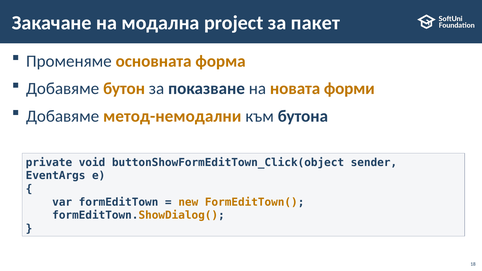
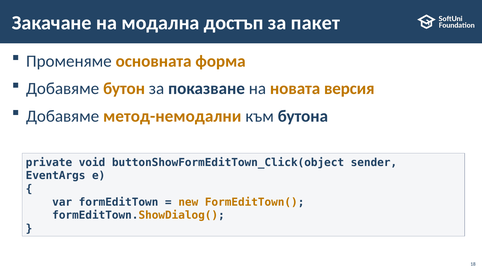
project: project -> достъп
форми: форми -> версия
